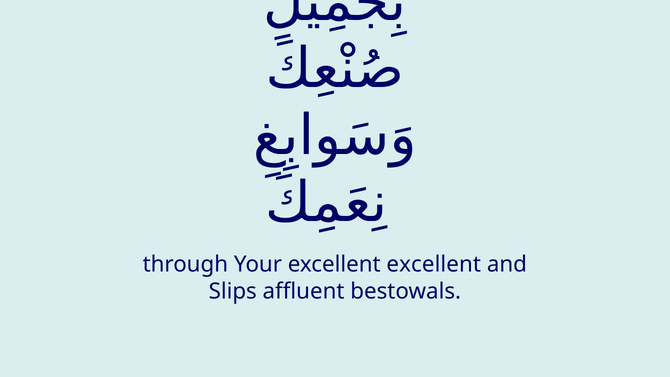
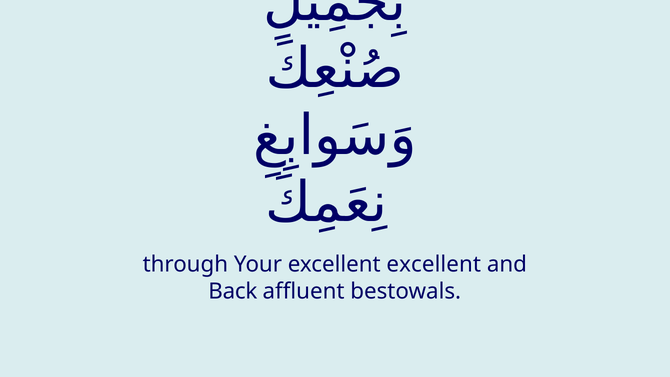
Slips: Slips -> Back
